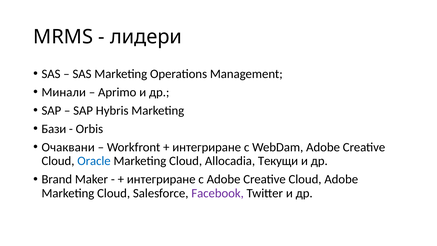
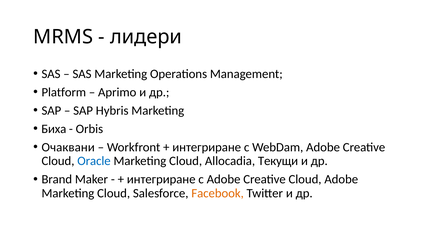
Минали: Минали -> Platform
Бази: Бази -> Биха
Facebook colour: purple -> orange
